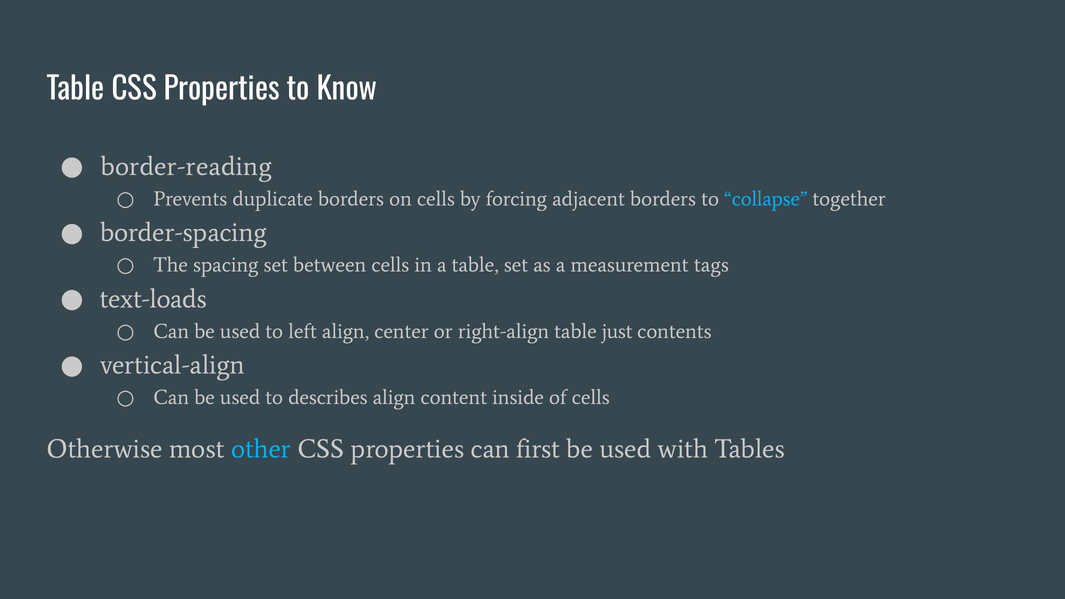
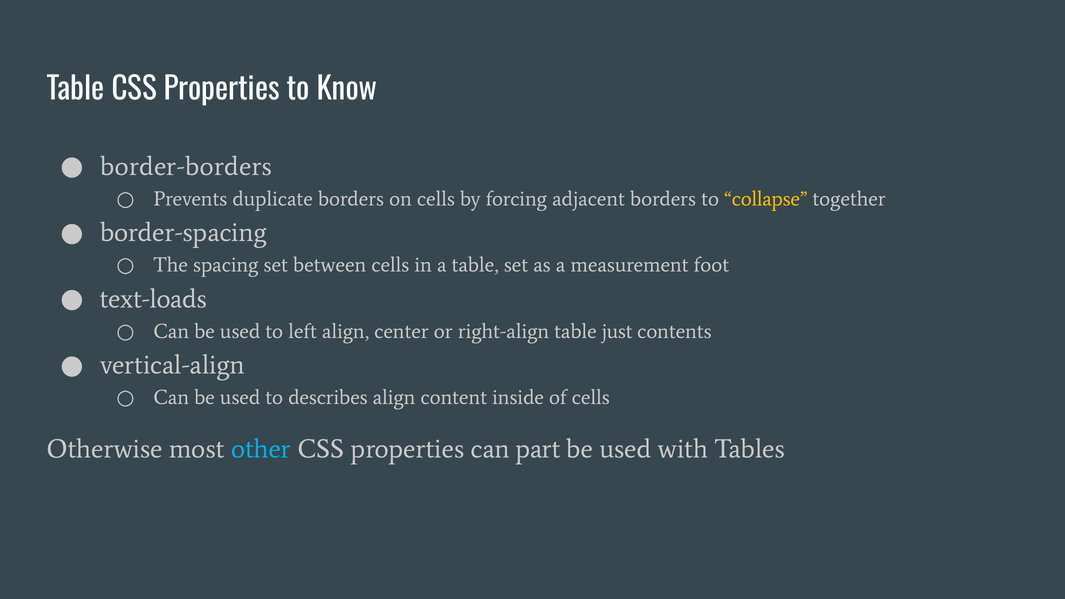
border-reading: border-reading -> border-borders
collapse colour: light blue -> yellow
tags: tags -> foot
first: first -> part
